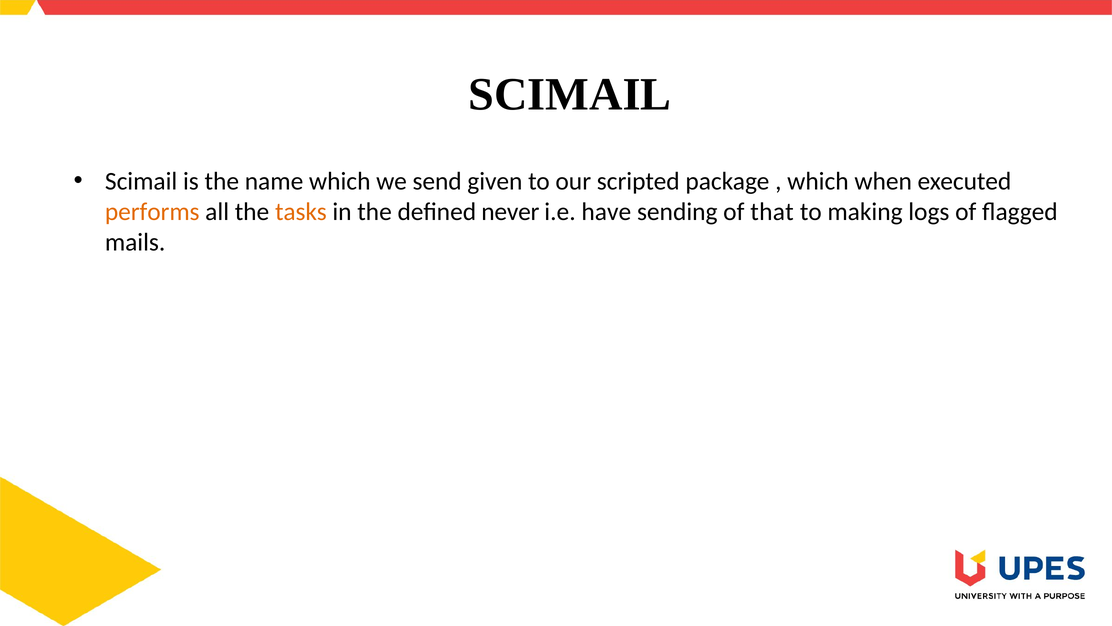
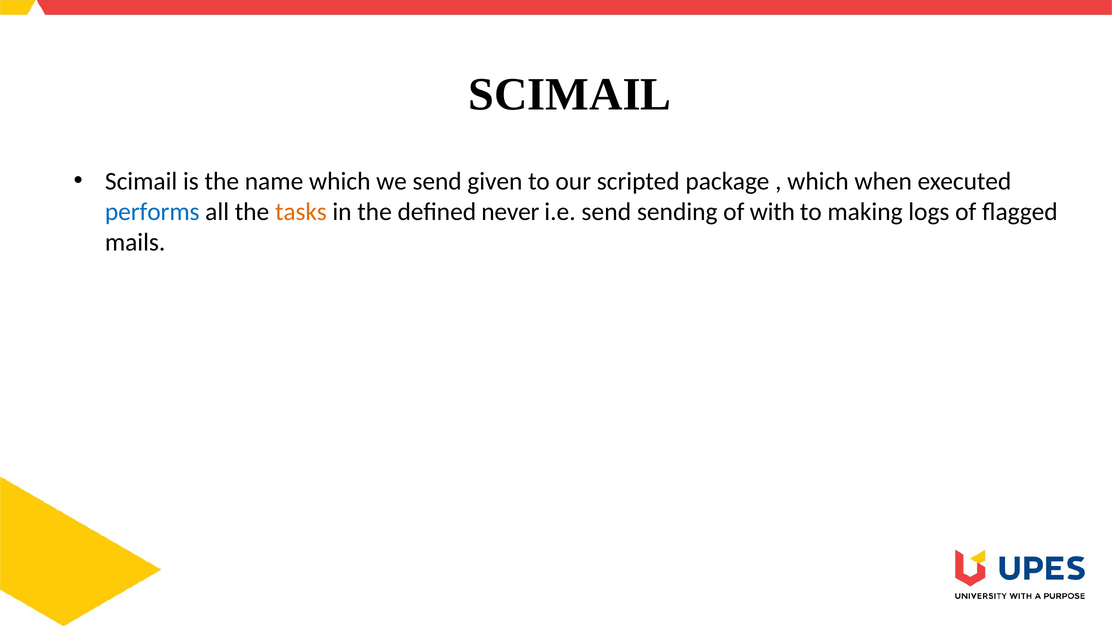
performs colour: orange -> blue
i.e have: have -> send
that: that -> with
